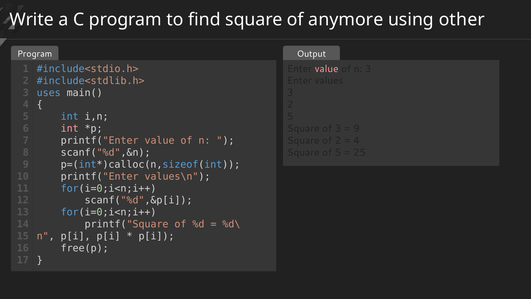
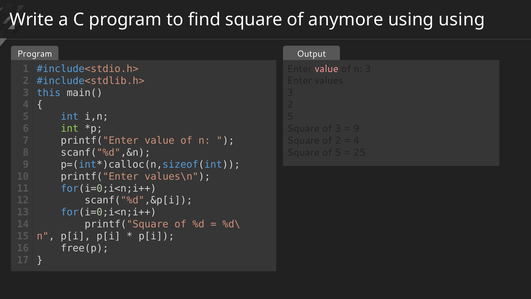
using other: other -> using
uses: uses -> this
int at (70, 128) colour: pink -> light green
